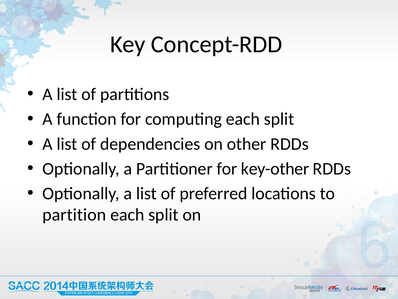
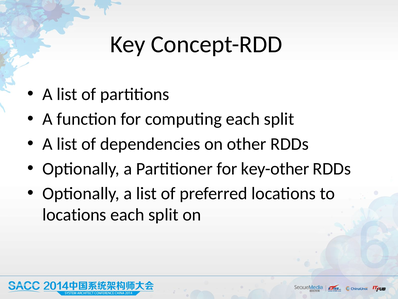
partition at (74, 214): partition -> locations
